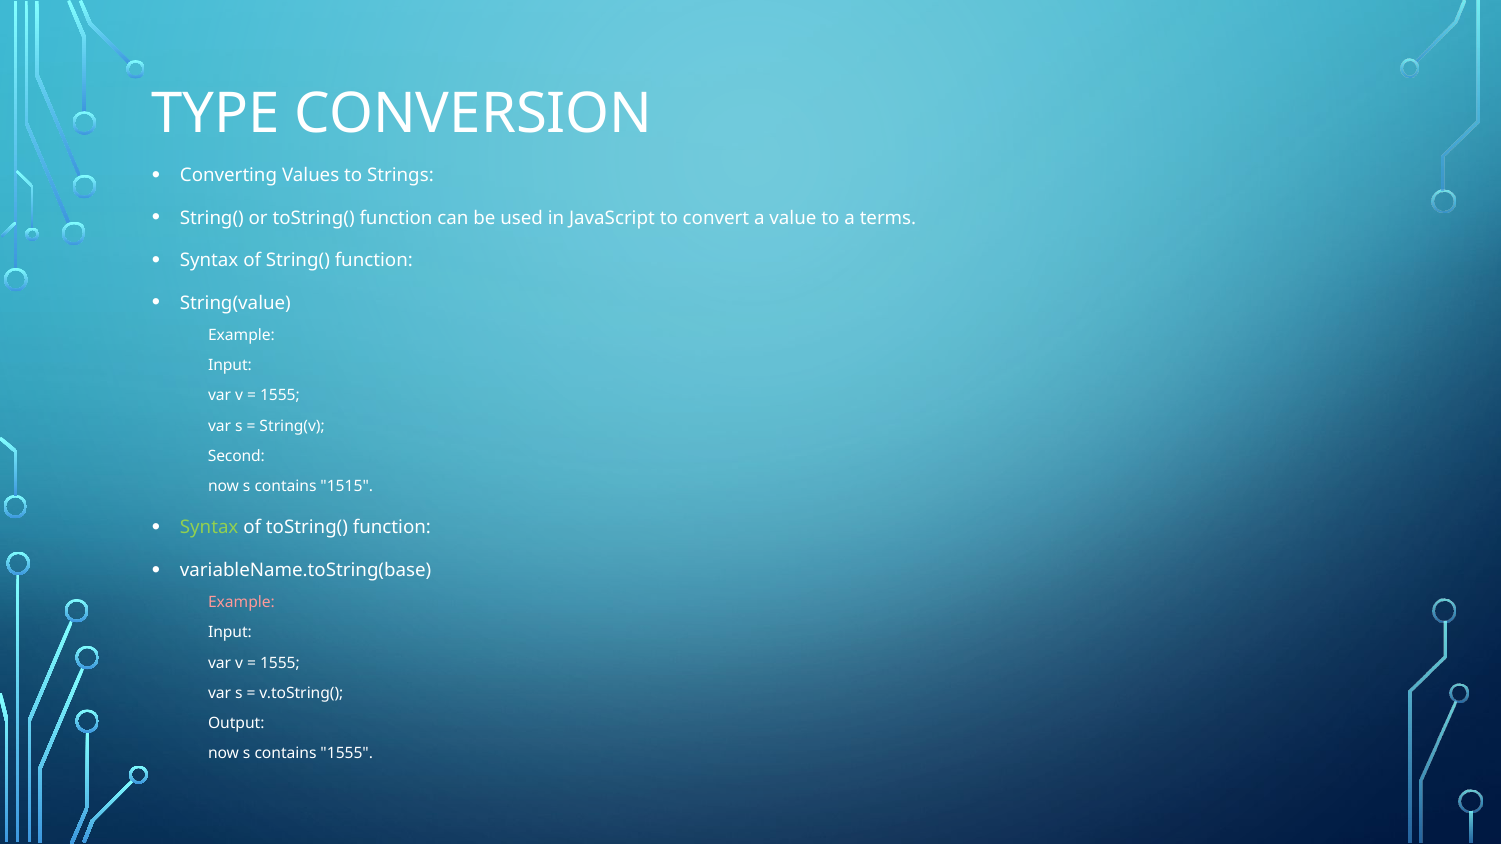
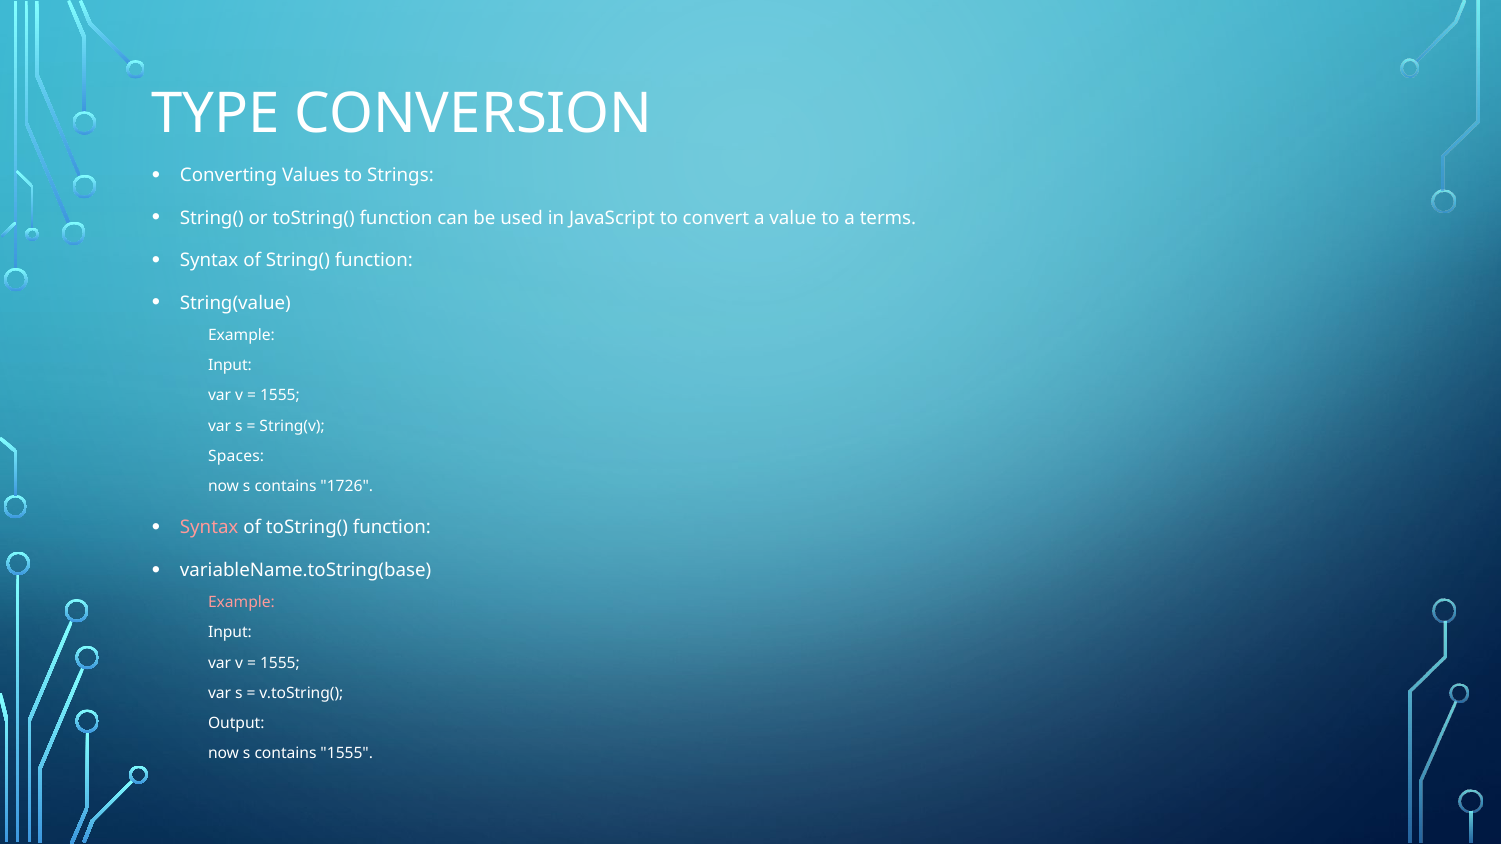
Second: Second -> Spaces
1515: 1515 -> 1726
Syntax at (209, 528) colour: light green -> pink
